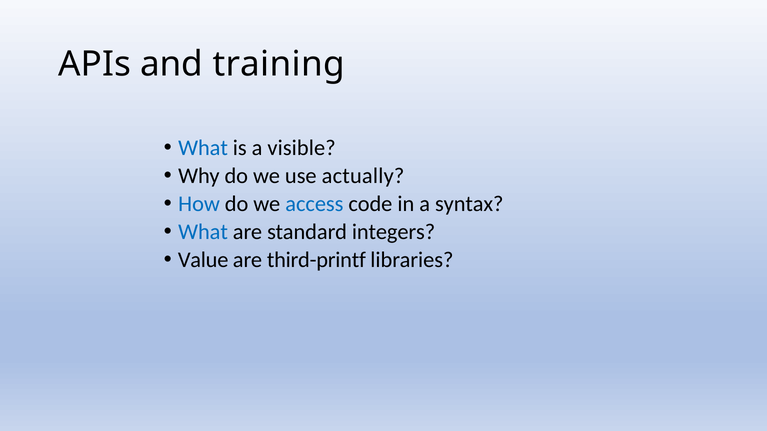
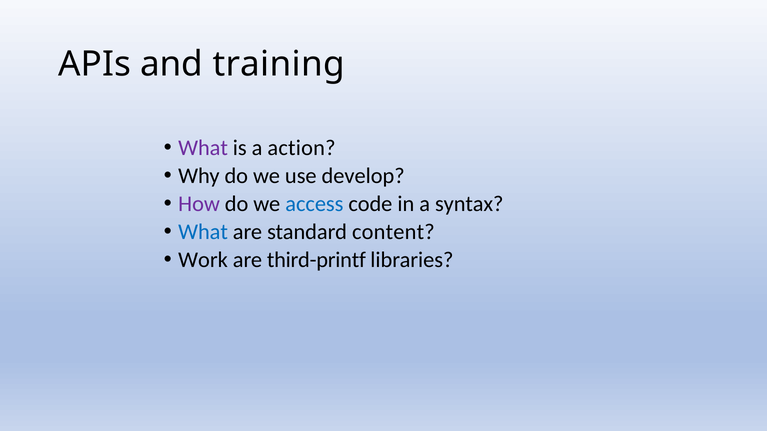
What at (203, 148) colour: blue -> purple
visible: visible -> action
actually: actually -> develop
How colour: blue -> purple
integers: integers -> content
Value: Value -> Work
